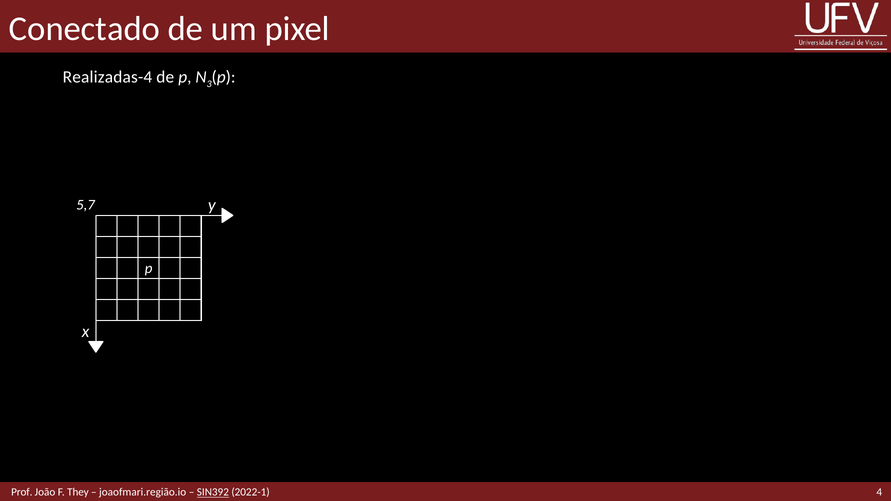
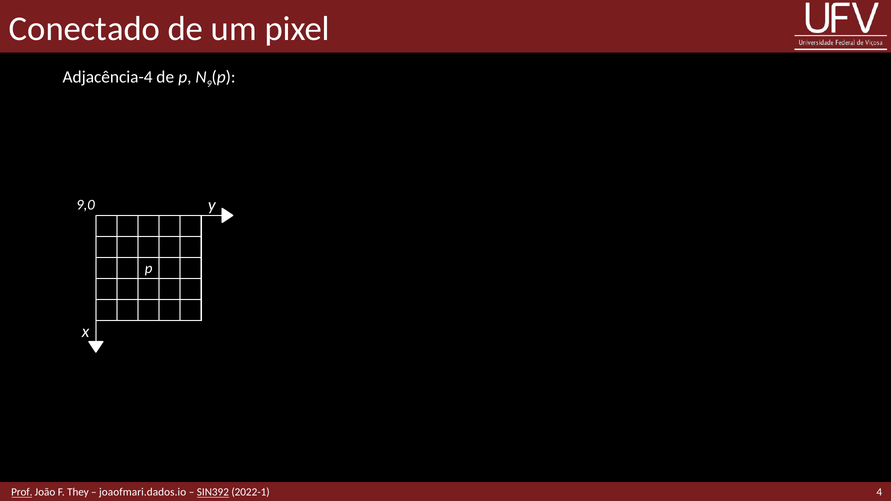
Realizadas-4: Realizadas-4 -> Adjacência-4
3: 3 -> 9
5,7: 5,7 -> 9,0
Prof underline: none -> present
joaofmari.região.io: joaofmari.região.io -> joaofmari.dados.io
